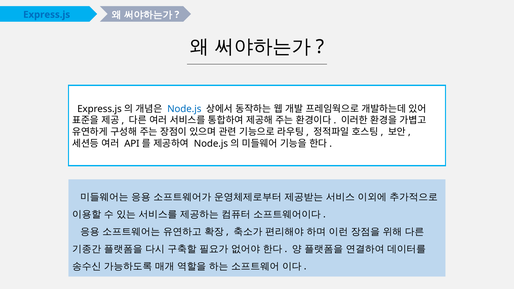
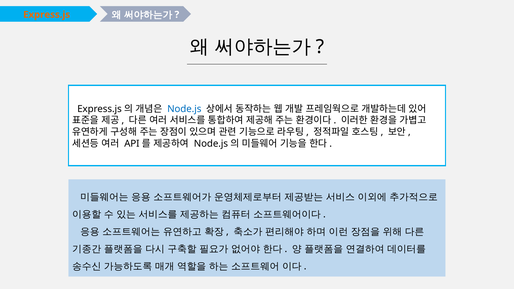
Express.js colour: blue -> orange
